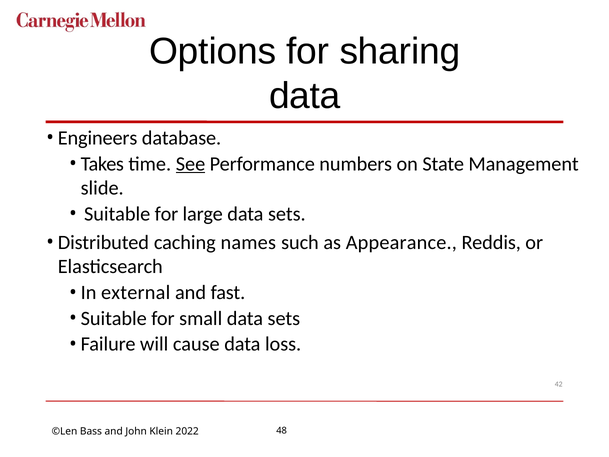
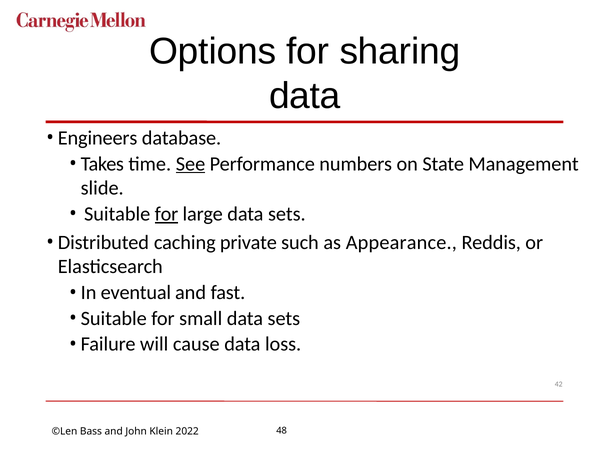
for at (167, 214) underline: none -> present
names: names -> private
external: external -> eventual
